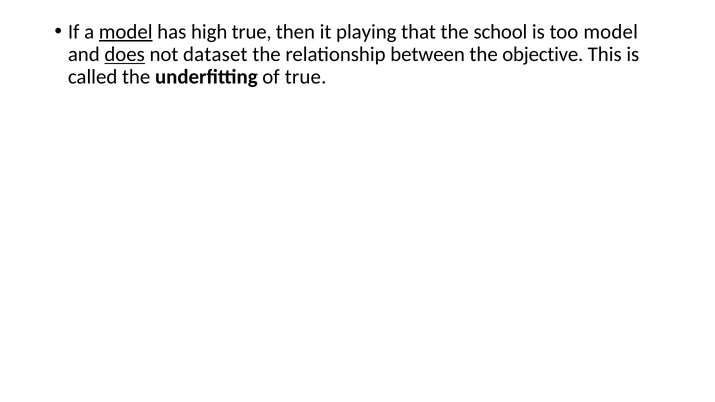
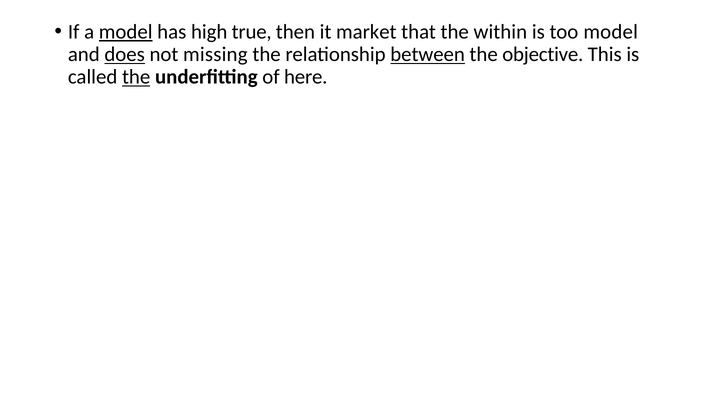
playing: playing -> market
school: school -> within
dataset: dataset -> missing
between underline: none -> present
the at (136, 77) underline: none -> present
of true: true -> here
